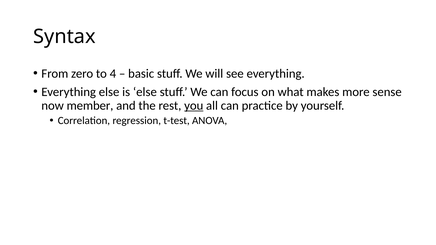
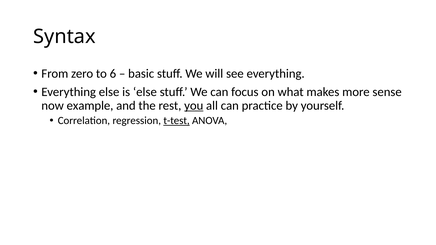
4: 4 -> 6
member: member -> example
t-test underline: none -> present
